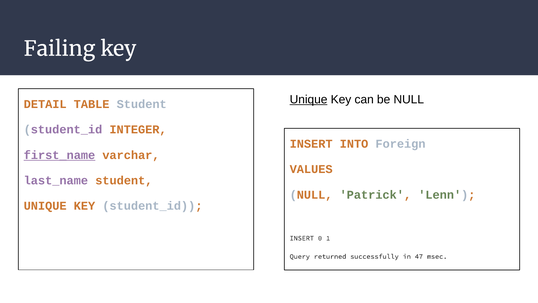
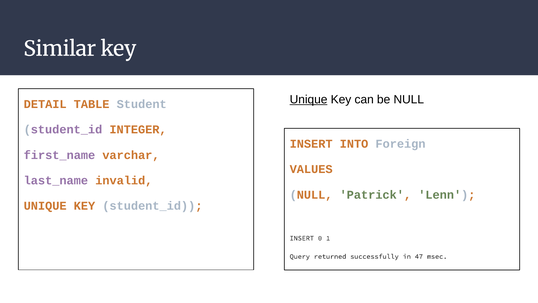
Failing: Failing -> Similar
first_name underline: present -> none
last_name student: student -> invalid
